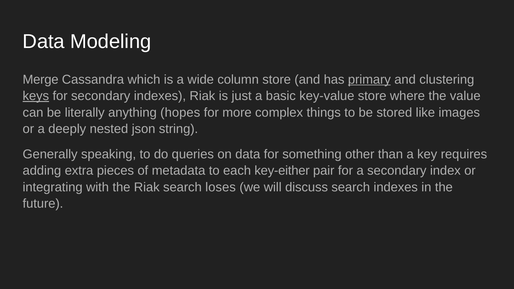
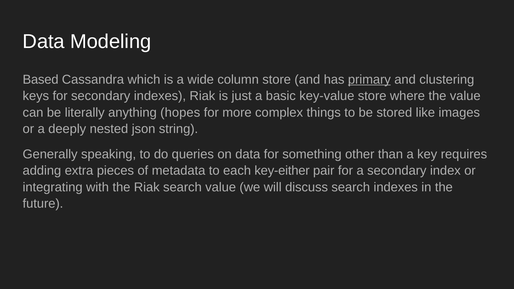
Merge: Merge -> Based
keys underline: present -> none
search loses: loses -> value
